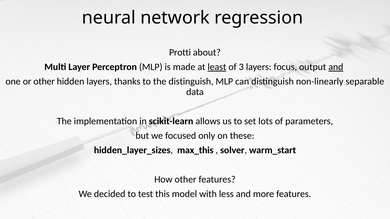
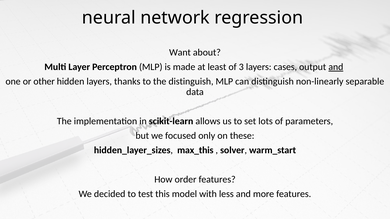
Protti: Protti -> Want
least underline: present -> none
focus: focus -> cases
How other: other -> order
